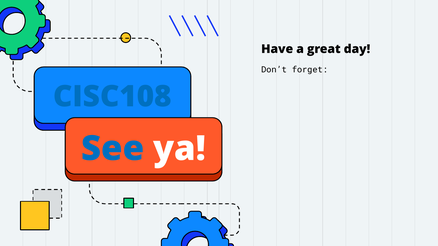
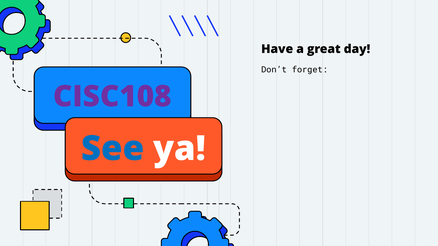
CISC108 colour: blue -> purple
